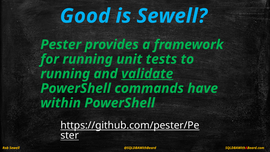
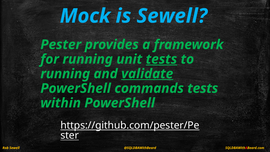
Good: Good -> Mock
tests at (161, 59) underline: none -> present
commands have: have -> tests
